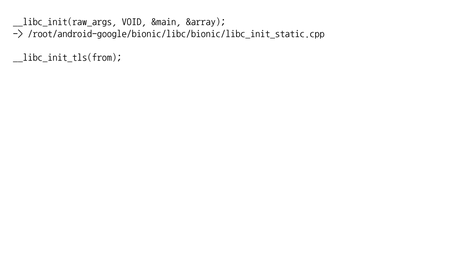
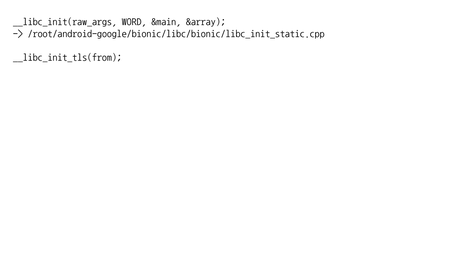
VOID: VOID -> WORD
